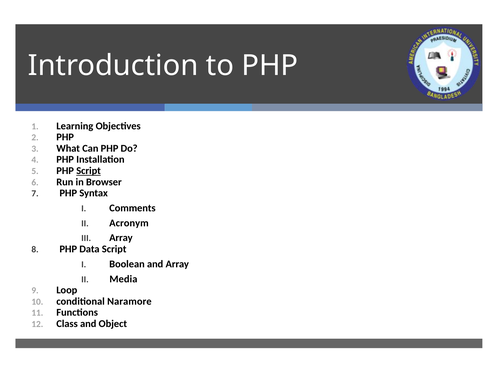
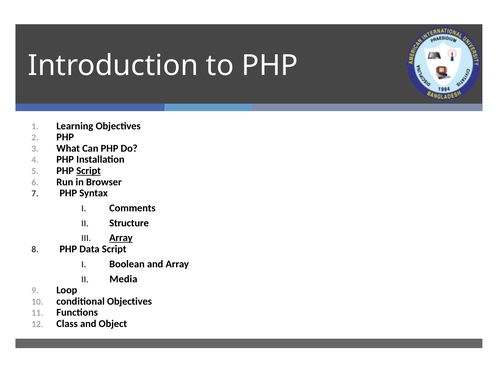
Acronym: Acronym -> Structure
Array at (121, 238) underline: none -> present
conditional Naramore: Naramore -> Objectives
